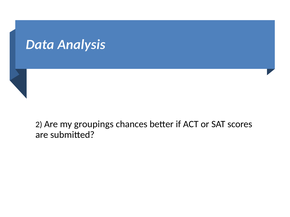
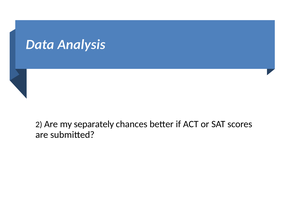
groupings: groupings -> separately
